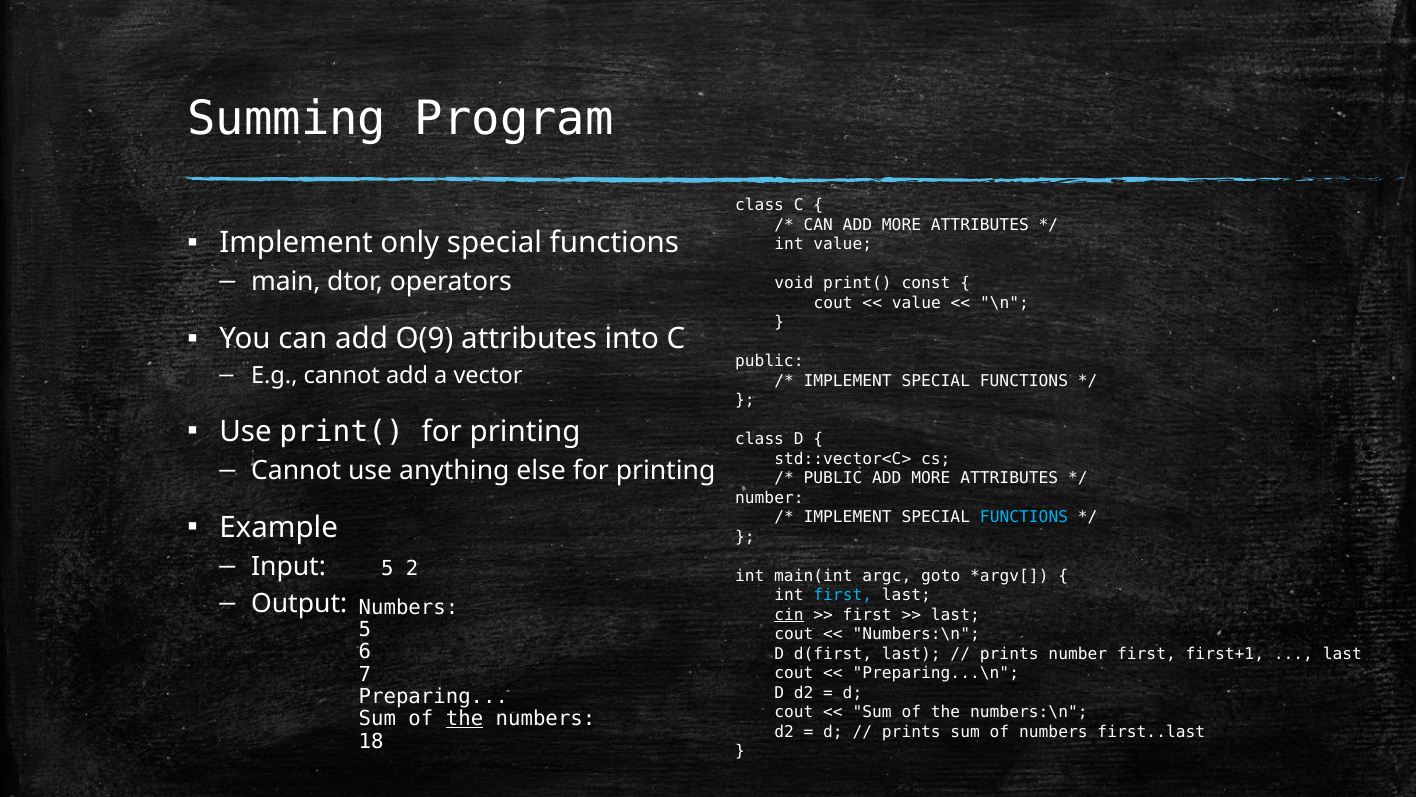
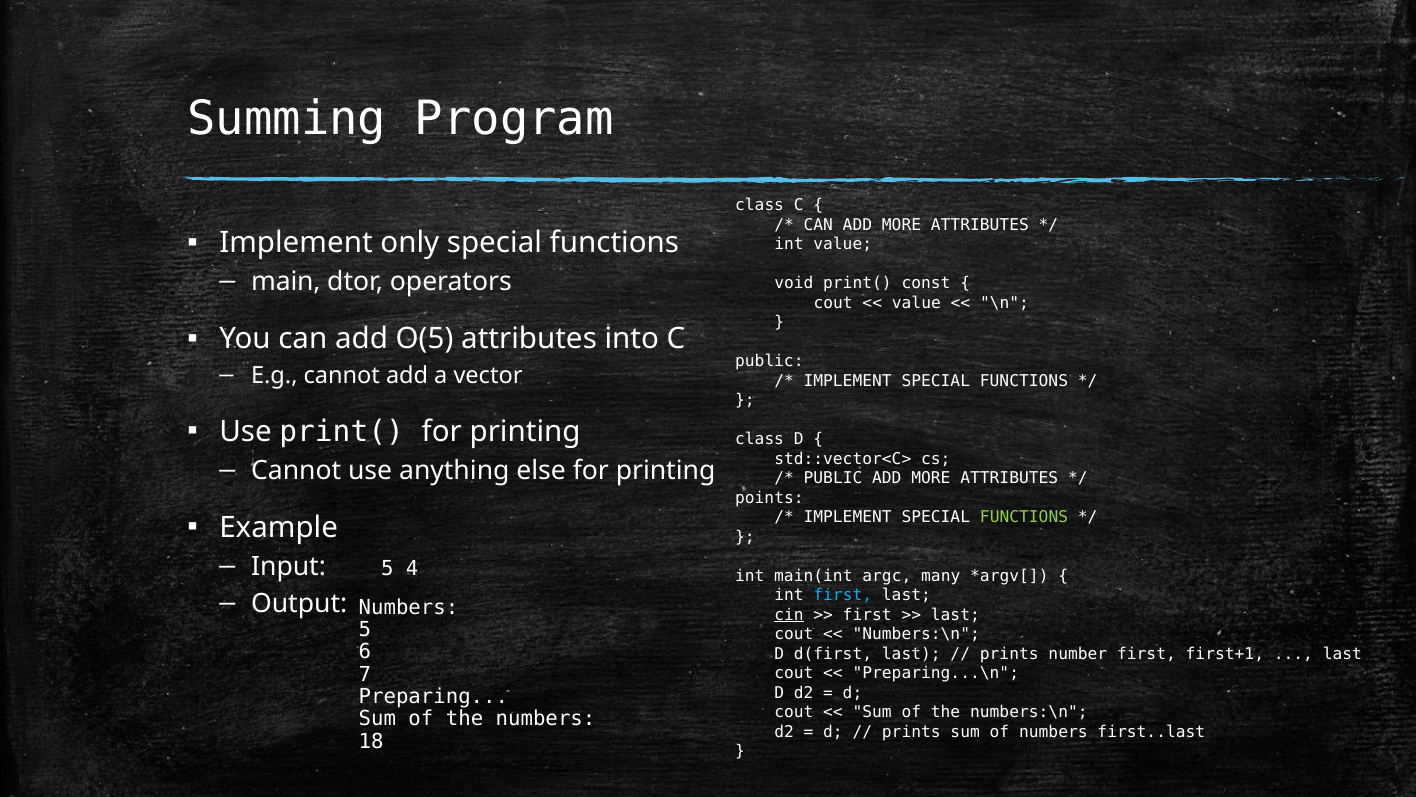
O(9: O(9 -> O(5
number at (769, 498): number -> points
FUNCTIONS at (1024, 517) colour: light blue -> light green
2: 2 -> 4
goto: goto -> many
the at (465, 719) underline: present -> none
